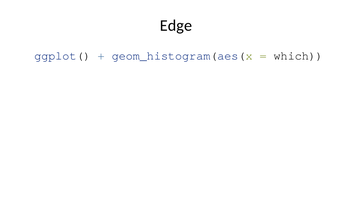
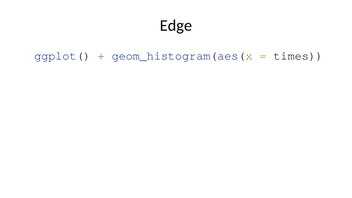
which: which -> times
